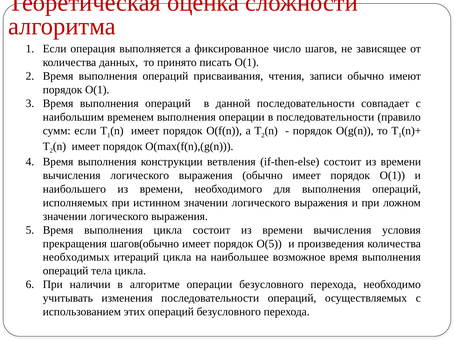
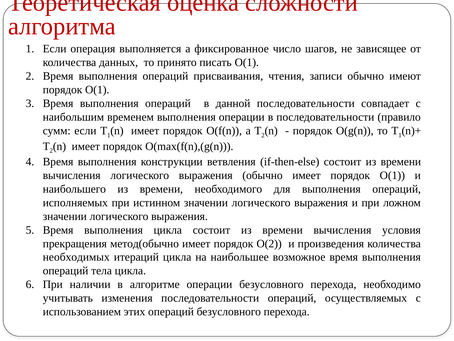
шагов(обычно: шагов(обычно -> метод(обычно
О(5: О(5 -> О(2
